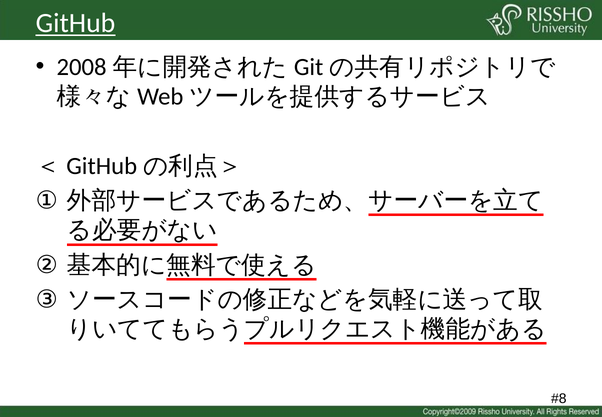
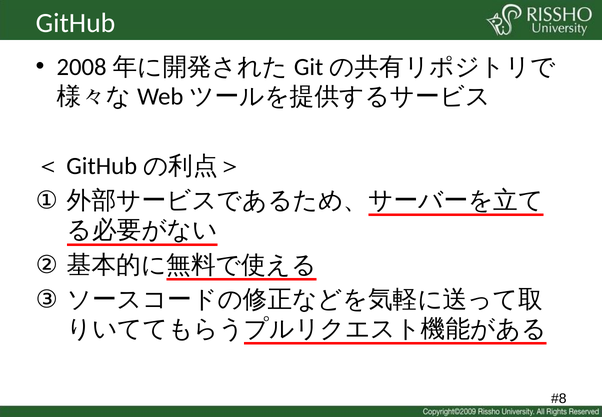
GitHub underline: present -> none
